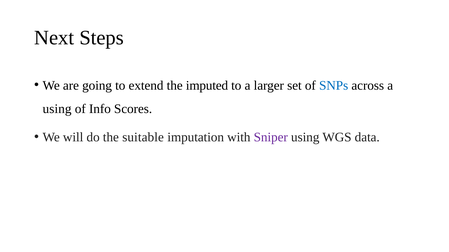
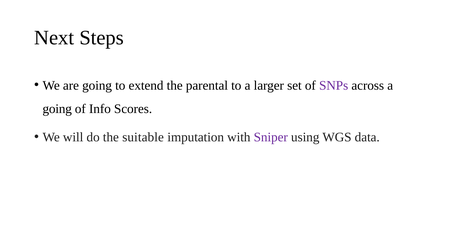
imputed: imputed -> parental
SNPs colour: blue -> purple
using at (57, 109): using -> going
